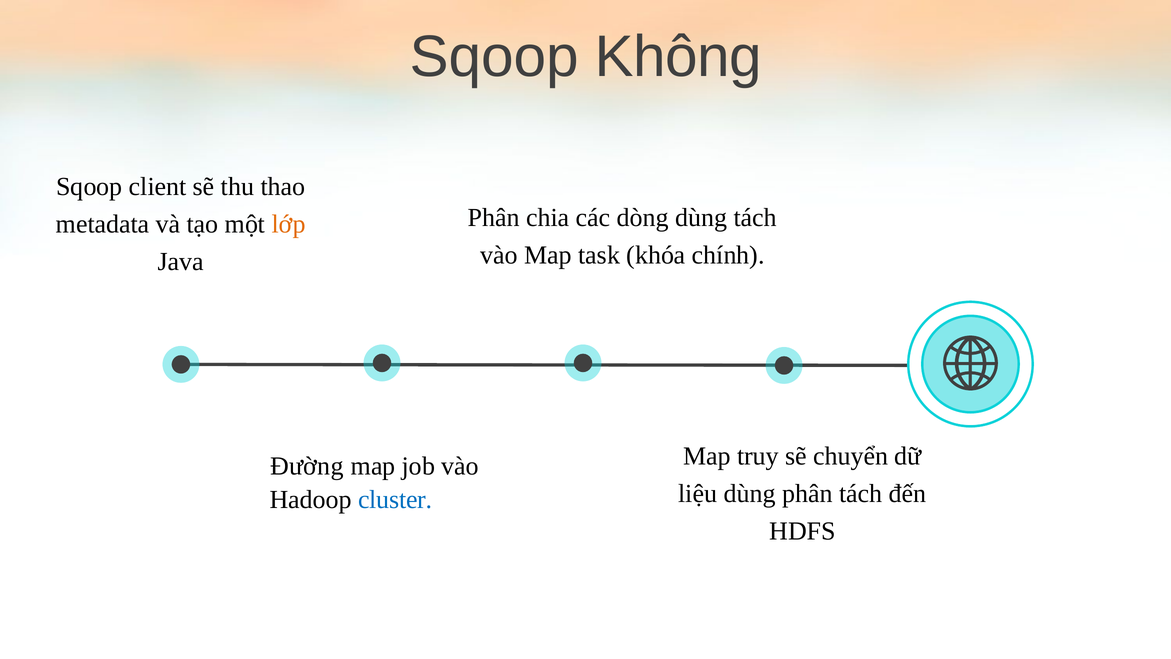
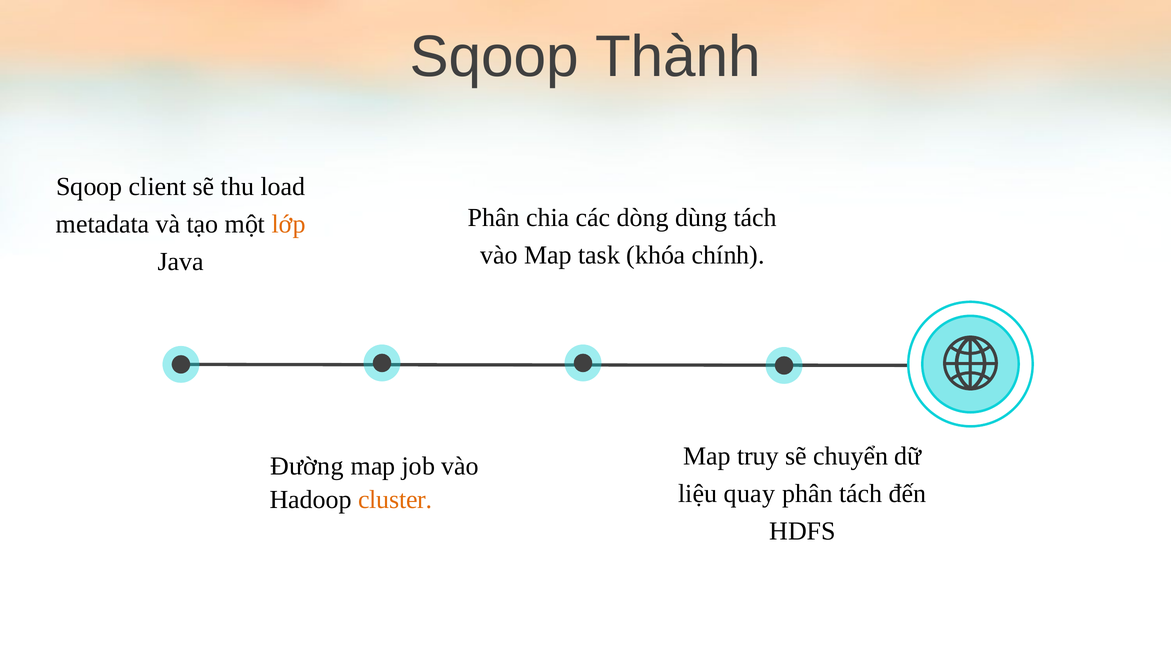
Không: Không -> Thành
thao: thao -> load
liệu dùng: dùng -> quay
cluster colour: blue -> orange
